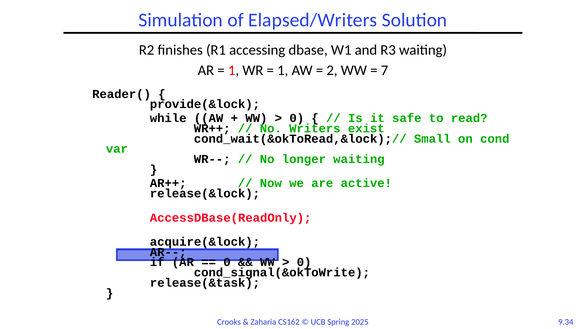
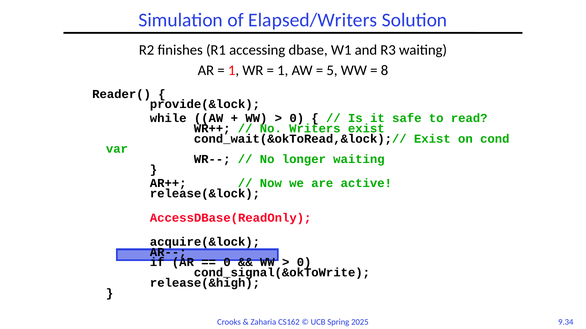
2: 2 -> 5
7: 7 -> 8
cond_wait(&okToRead,&lock);// Small: Small -> Exist
release(&task: release(&task -> release(&high
